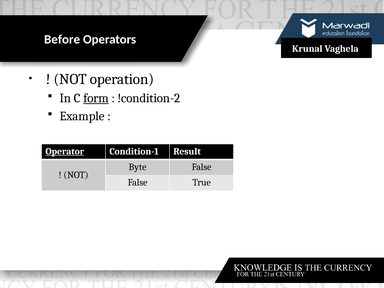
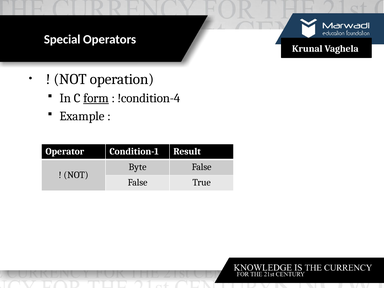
Before: Before -> Special
!condition-2: !condition-2 -> !condition-4
Operator underline: present -> none
